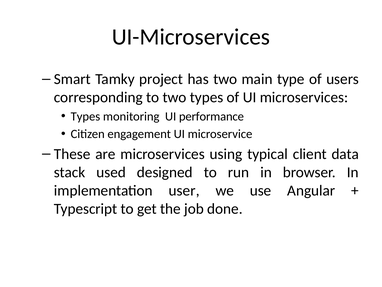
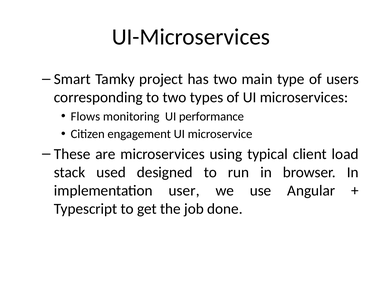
Types at (85, 116): Types -> Flows
data: data -> load
